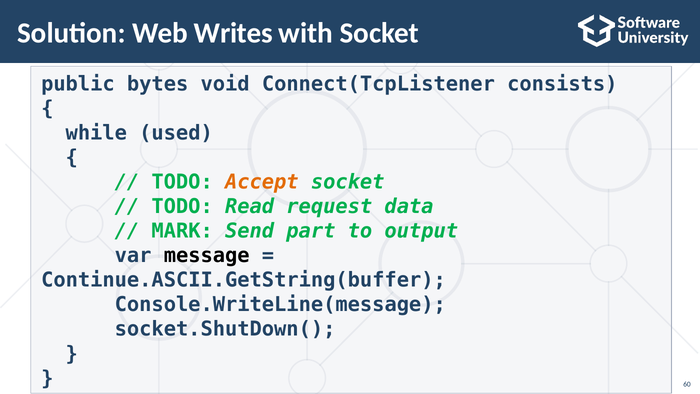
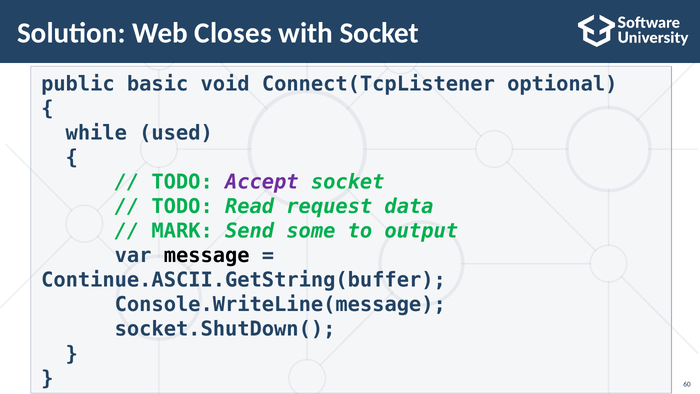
Writes: Writes -> Closes
bytes: bytes -> basic
consists: consists -> optional
Accept colour: orange -> purple
part: part -> some
